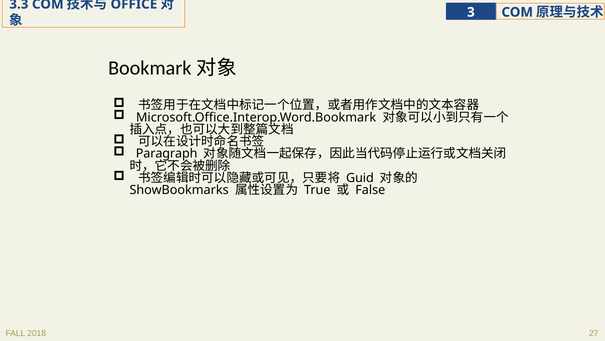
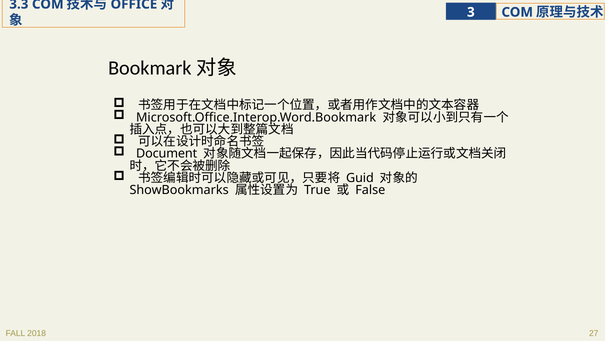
Paragraph: Paragraph -> Document
